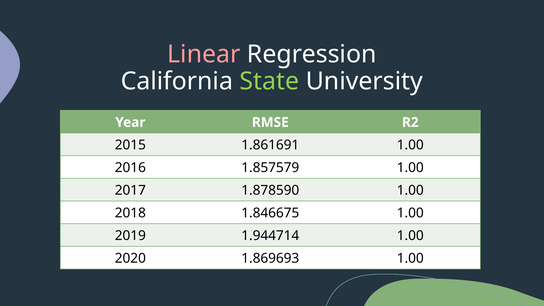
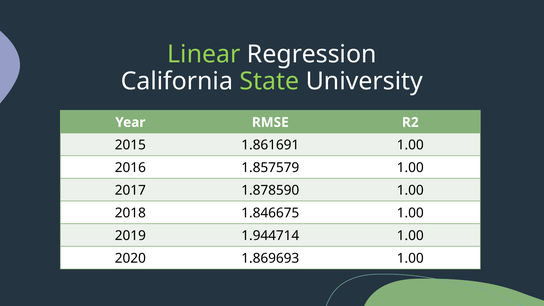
Linear colour: pink -> light green
